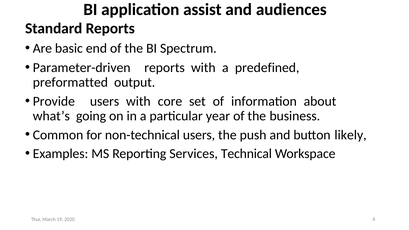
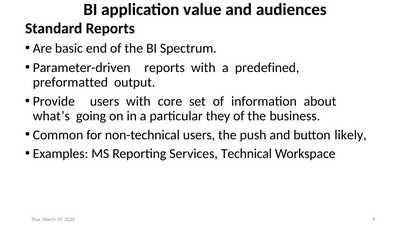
assist: assist -> value
year: year -> they
